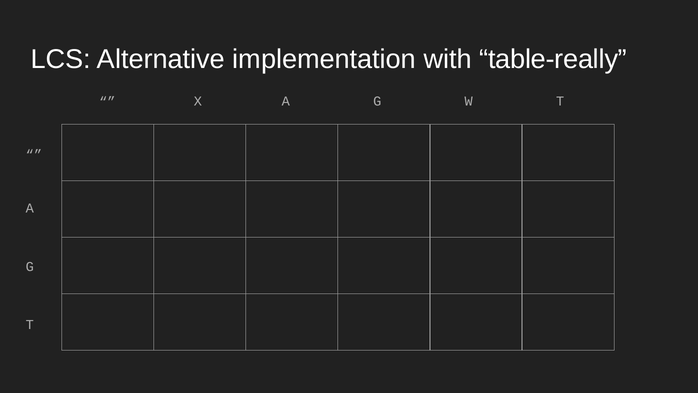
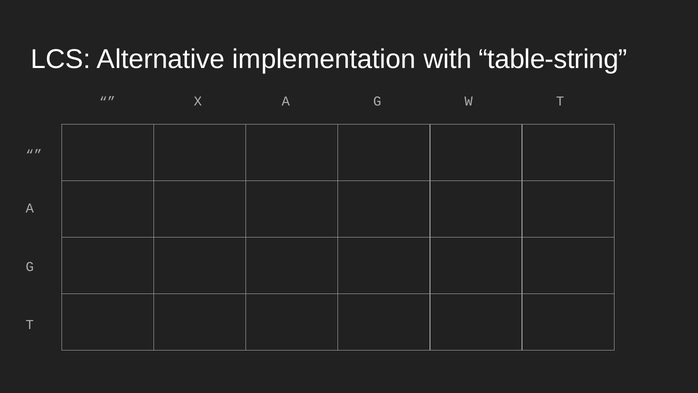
table-really: table-really -> table-string
